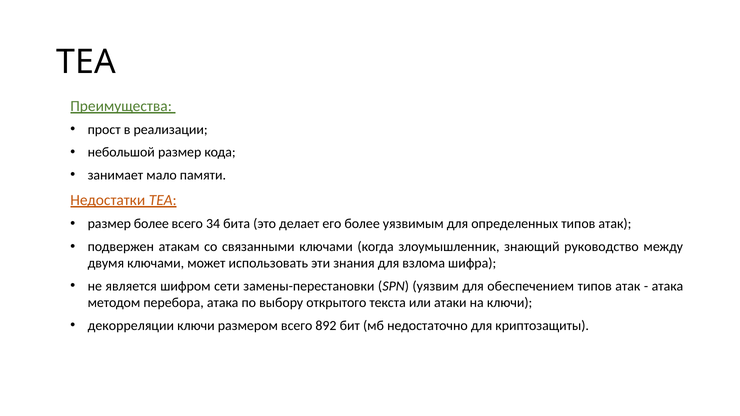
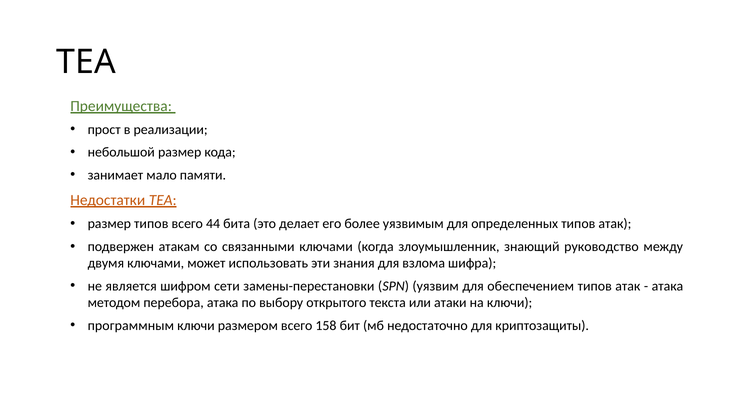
размер более: более -> типов
34: 34 -> 44
декорреляции: декорреляции -> программным
892: 892 -> 158
